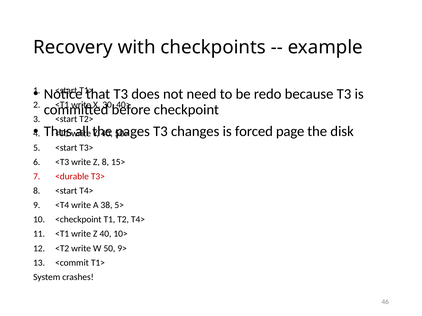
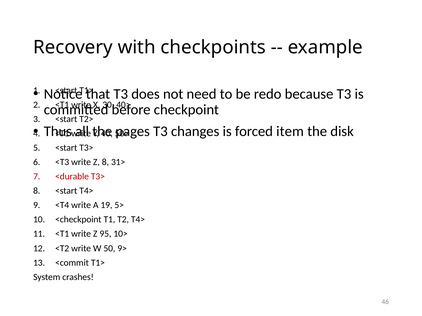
page: page -> item
15>: 15> -> 31>
38: 38 -> 19
Z 40: 40 -> 95
